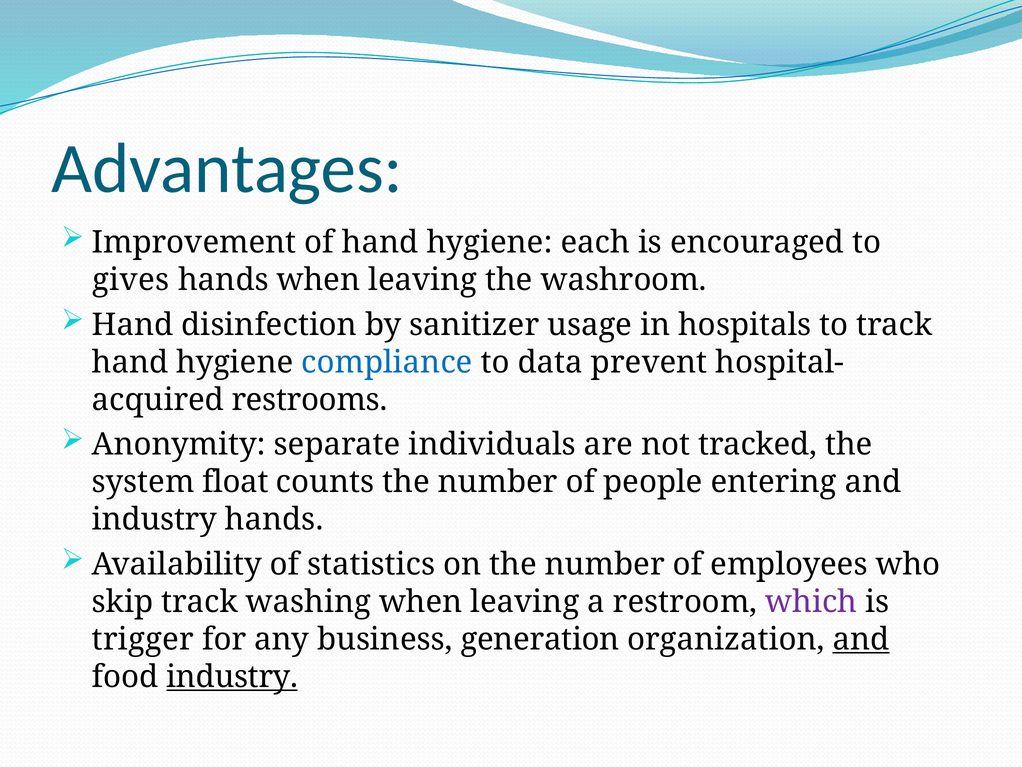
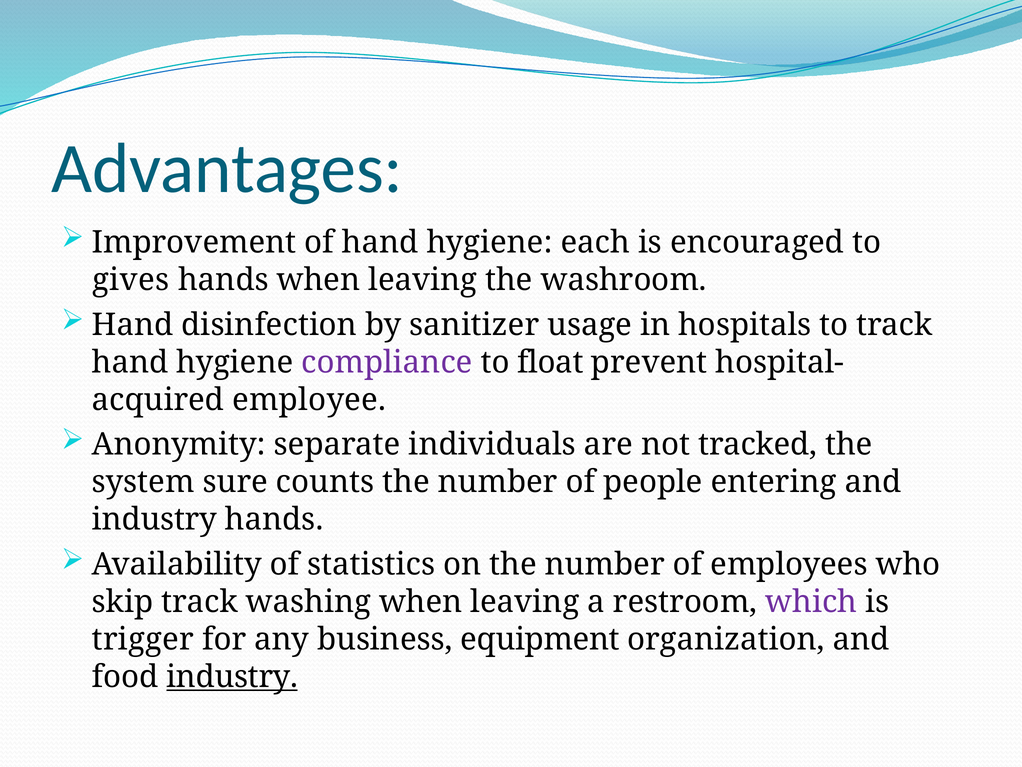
compliance colour: blue -> purple
data: data -> float
restrooms: restrooms -> employee
float: float -> sure
generation: generation -> equipment
and at (861, 639) underline: present -> none
